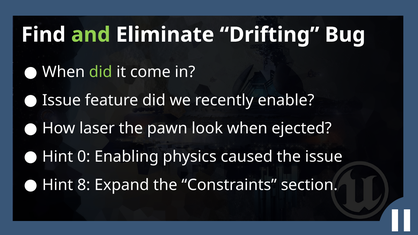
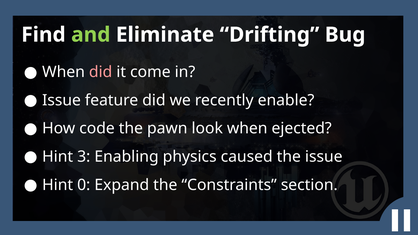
did at (101, 72) colour: light green -> pink
laser: laser -> code
0: 0 -> 3
8: 8 -> 0
